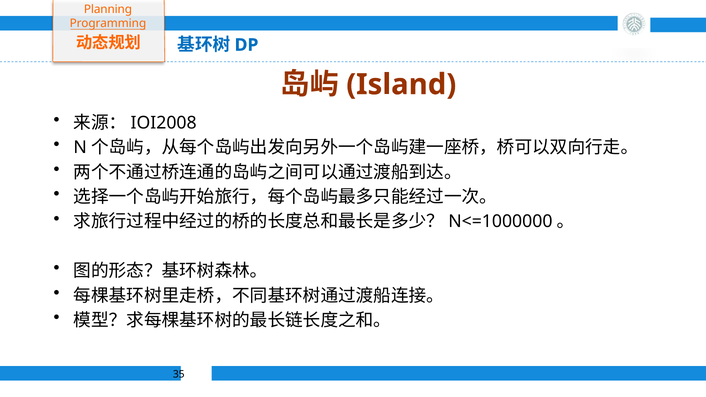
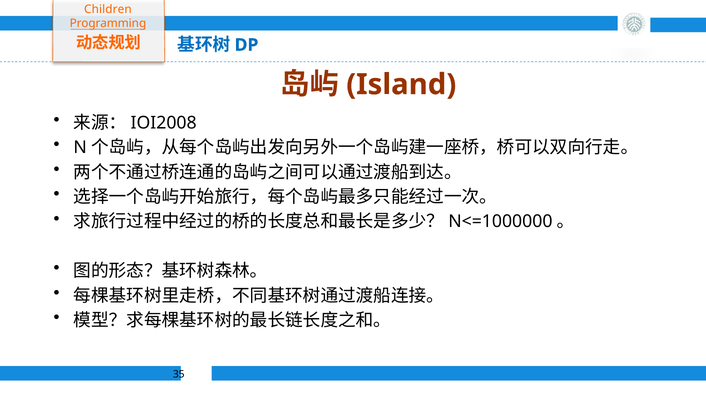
Planning: Planning -> Children
